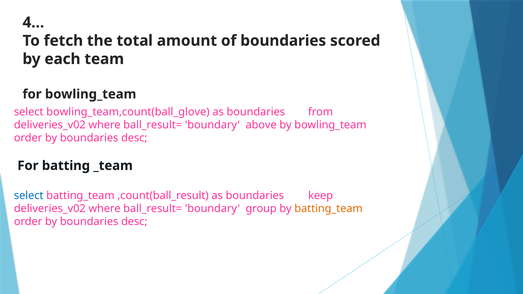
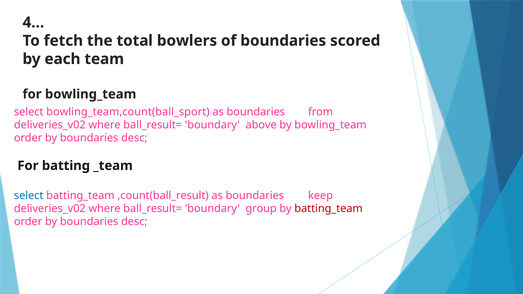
amount: amount -> bowlers
bowling_team,count(ball_glove: bowling_team,count(ball_glove -> bowling_team,count(ball_sport
batting_team at (329, 209) colour: orange -> red
